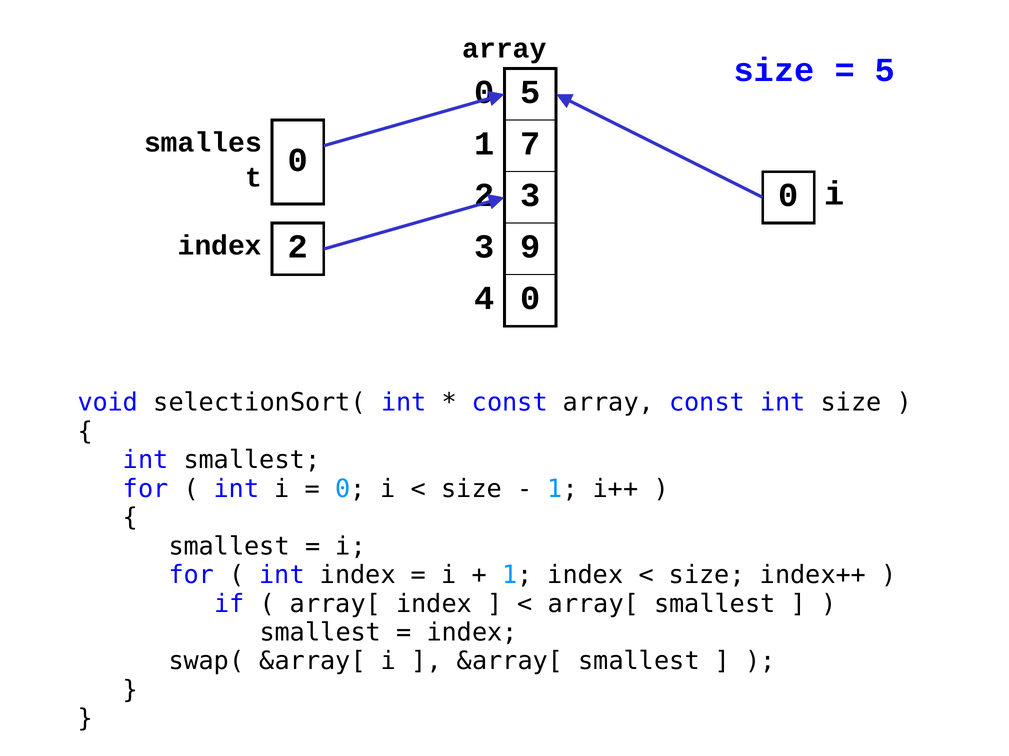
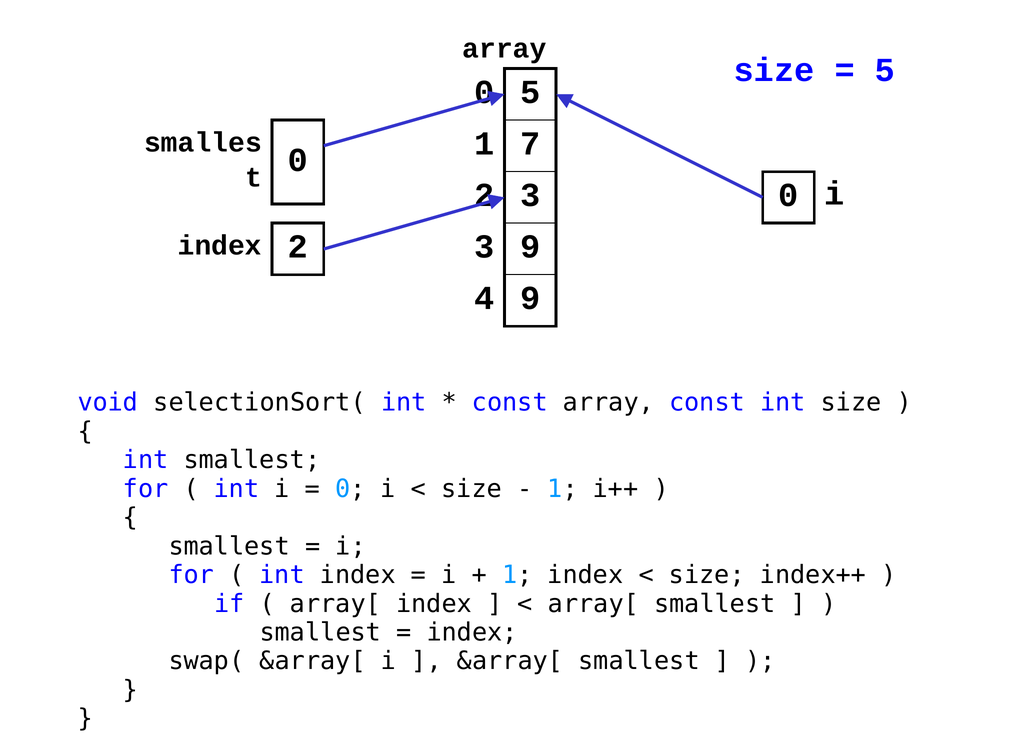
4 0: 0 -> 9
